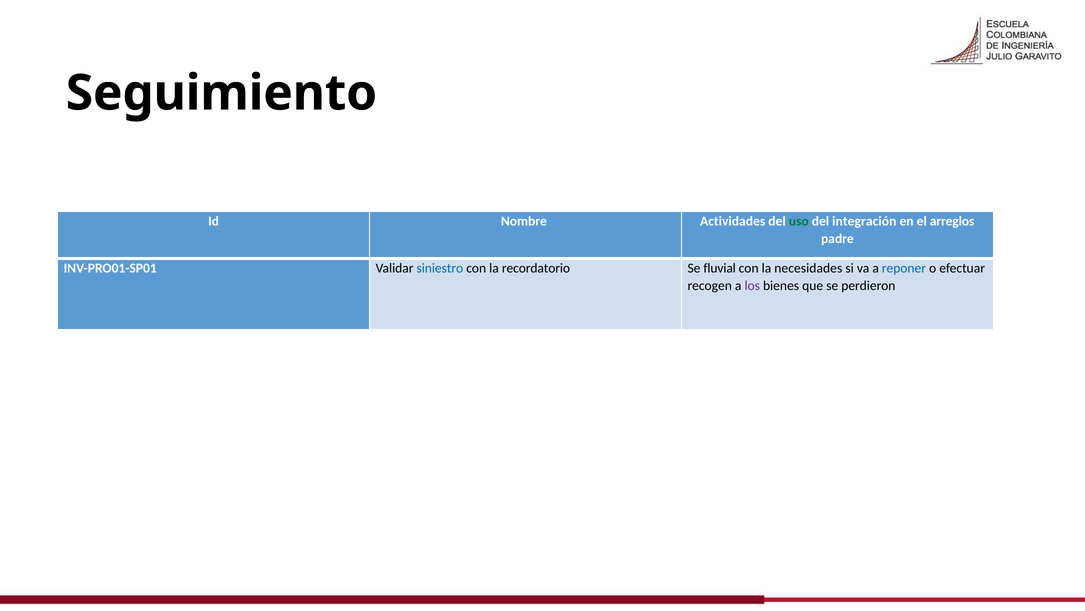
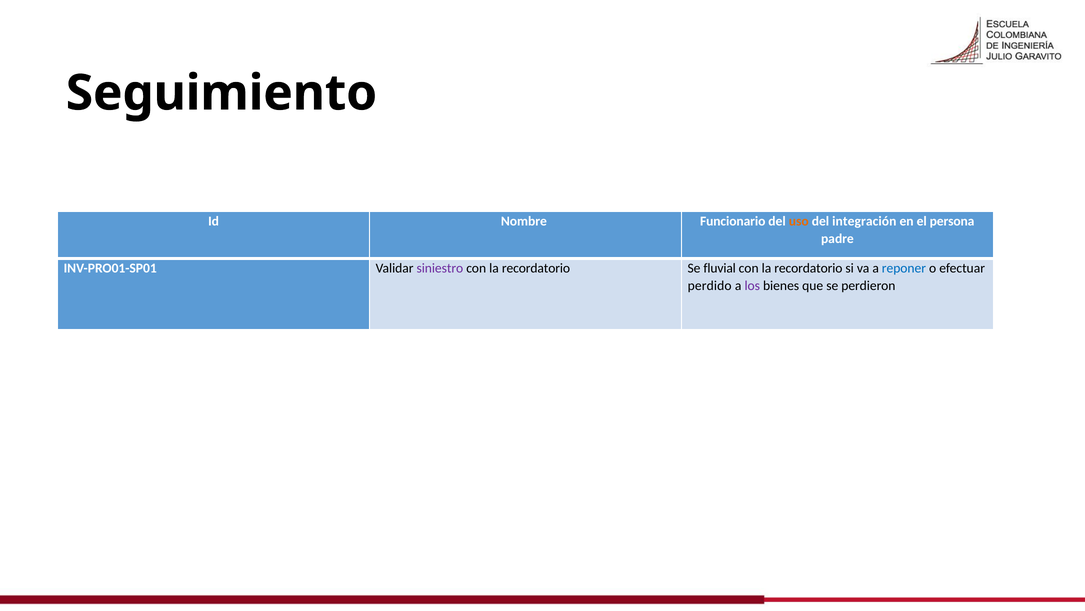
Actividades: Actividades -> Funcionario
uso colour: green -> orange
arreglos: arreglos -> persona
siniestro colour: blue -> purple
necesidades at (808, 268): necesidades -> recordatorio
recogen: recogen -> perdido
